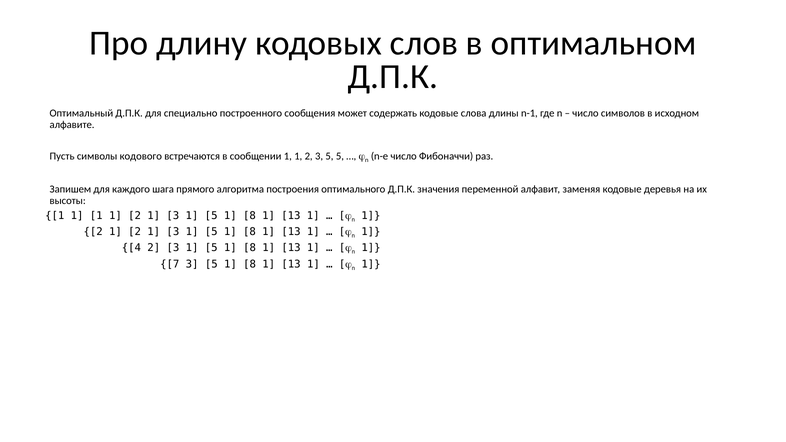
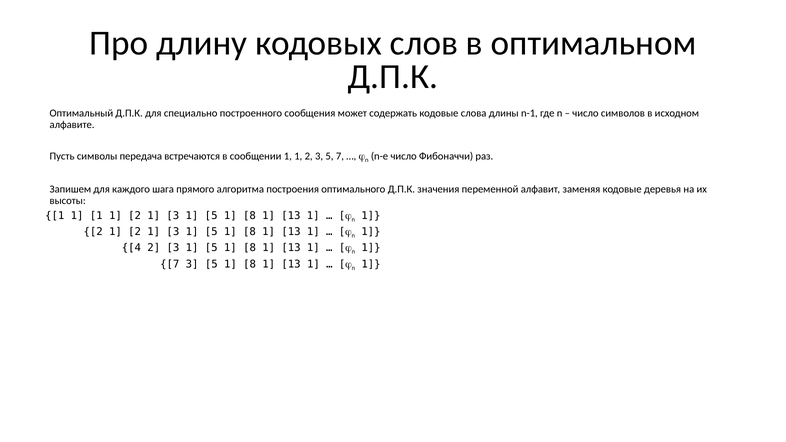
символы кодового: кодового -> передача
5 5: 5 -> 7
